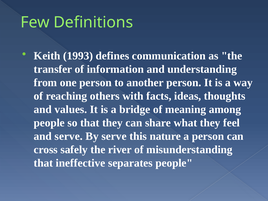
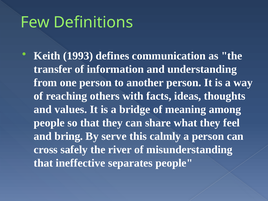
and serve: serve -> bring
nature: nature -> calmly
